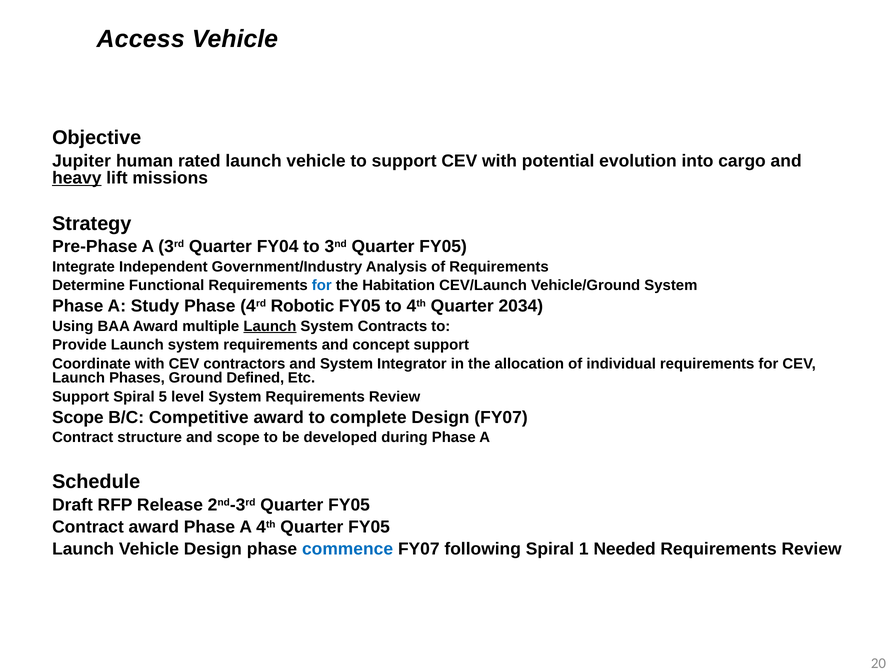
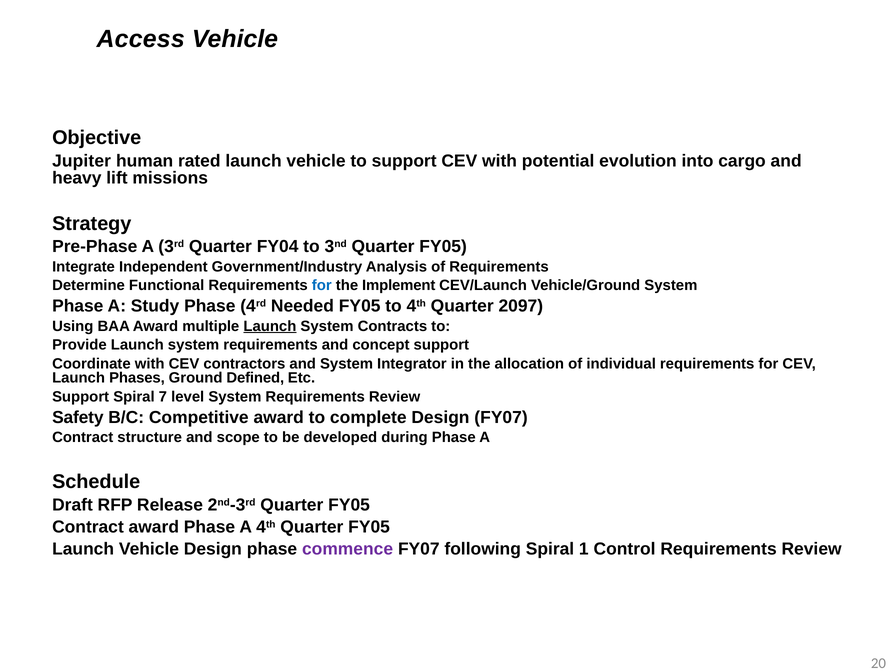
heavy underline: present -> none
Habitation: Habitation -> Implement
Robotic: Robotic -> Needed
2034: 2034 -> 2097
5: 5 -> 7
Scope at (78, 418): Scope -> Safety
commence colour: blue -> purple
Needed: Needed -> Control
